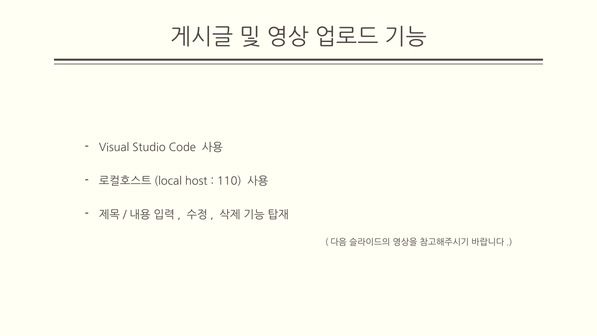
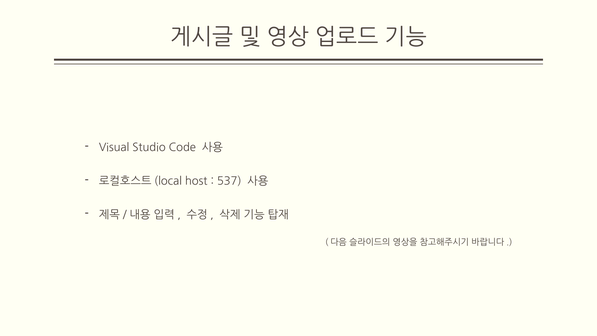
110: 110 -> 537
